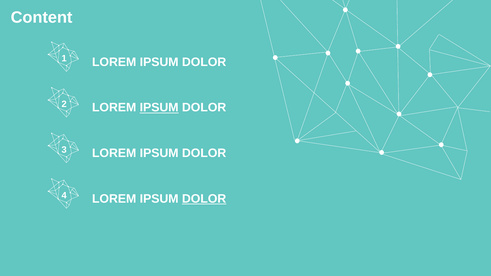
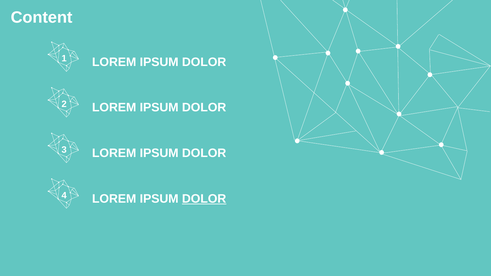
IPSUM at (159, 108) underline: present -> none
